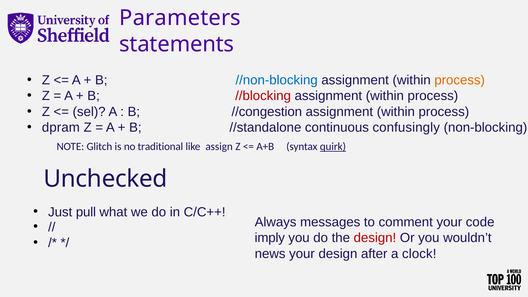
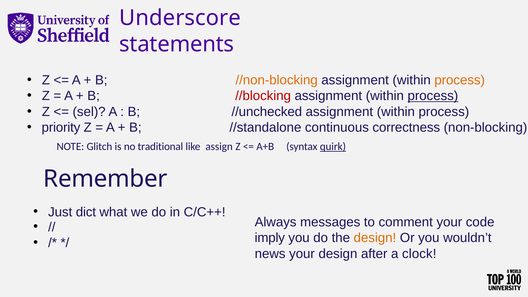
Parameters: Parameters -> Underscore
//non-blocking colour: blue -> orange
process at (433, 96) underline: none -> present
//congestion: //congestion -> //unchecked
dpram: dpram -> priority
confusingly: confusingly -> correctness
Unchecked: Unchecked -> Remember
pull: pull -> dict
design at (375, 238) colour: red -> orange
